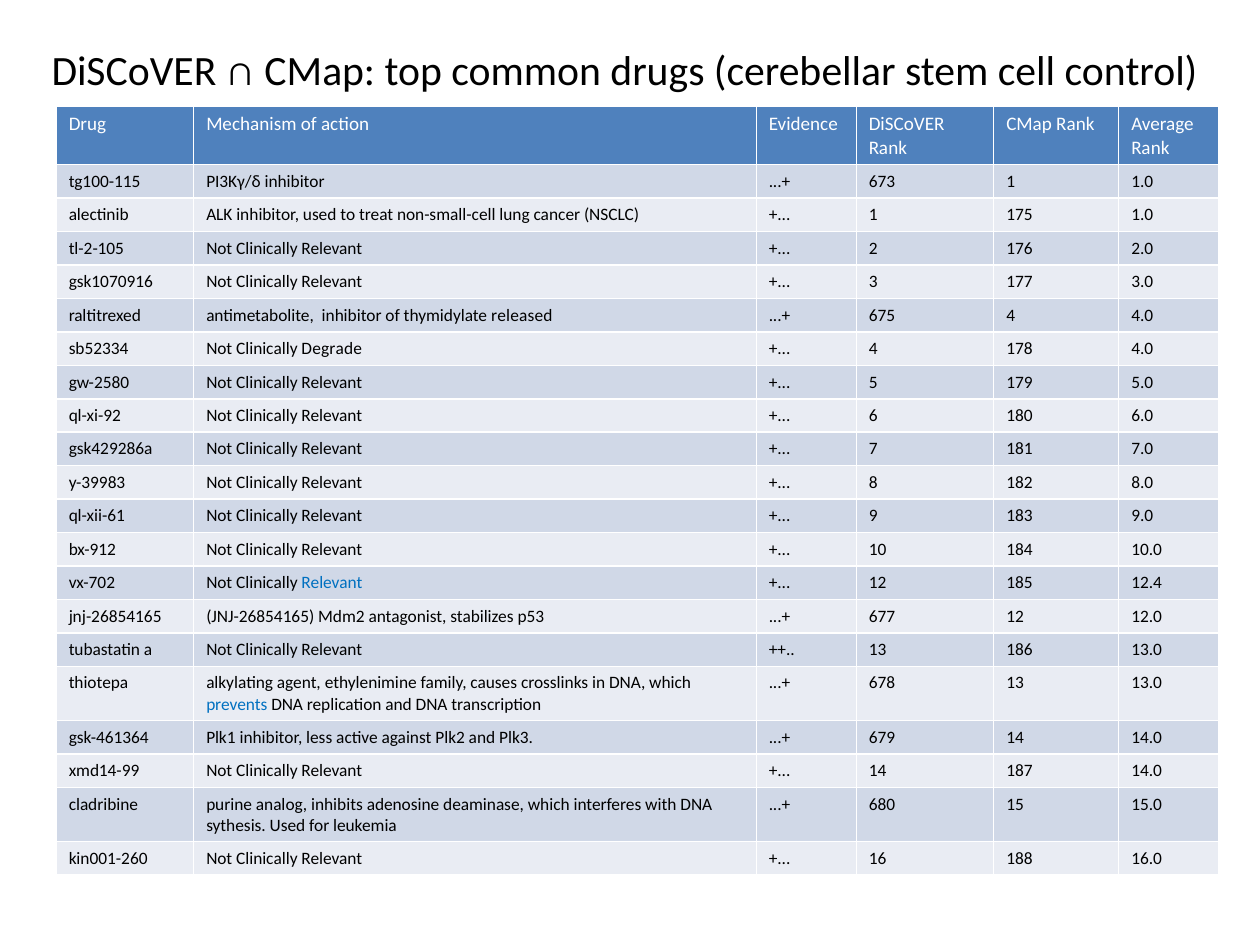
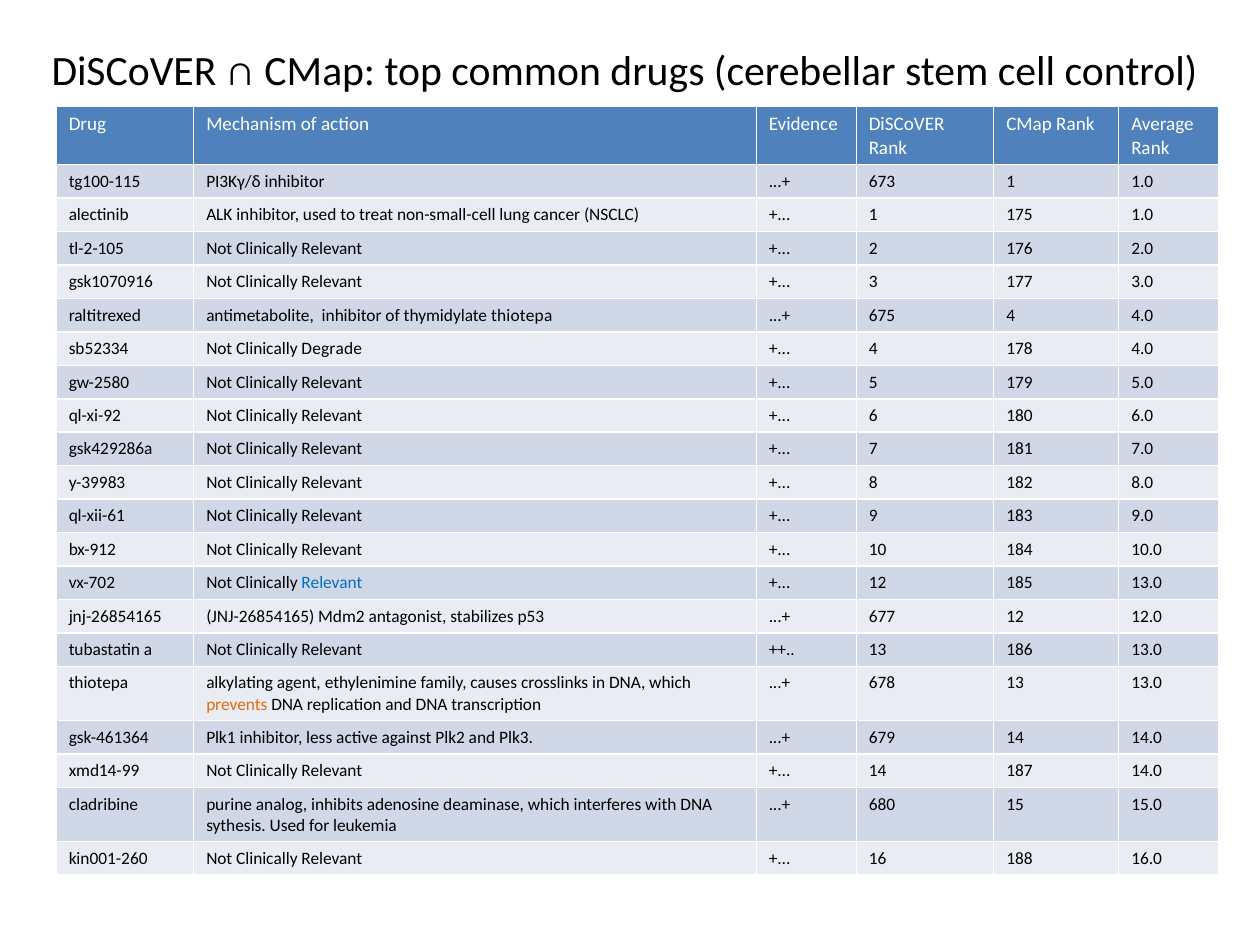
thymidylate released: released -> thiotepa
185 12.4: 12.4 -> 13.0
prevents colour: blue -> orange
